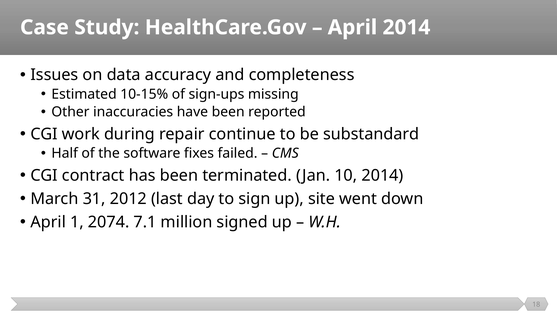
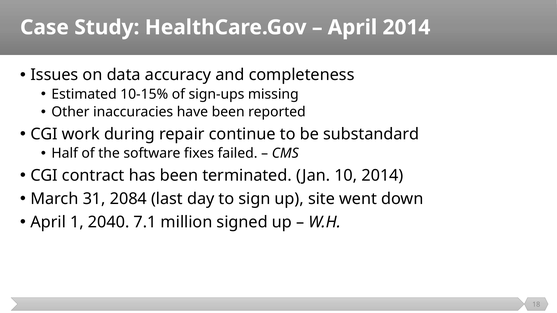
2012: 2012 -> 2084
2074: 2074 -> 2040
